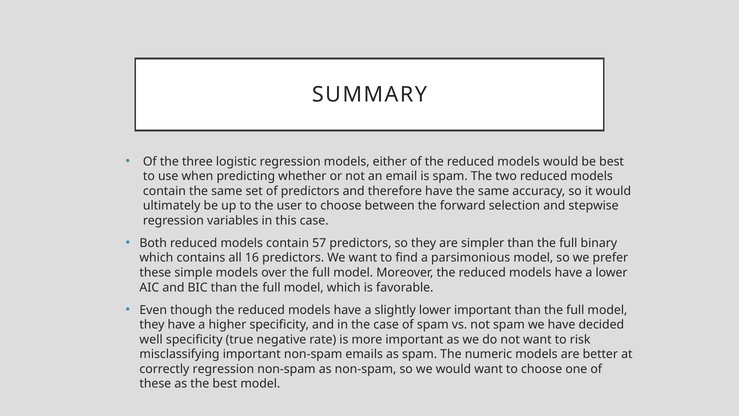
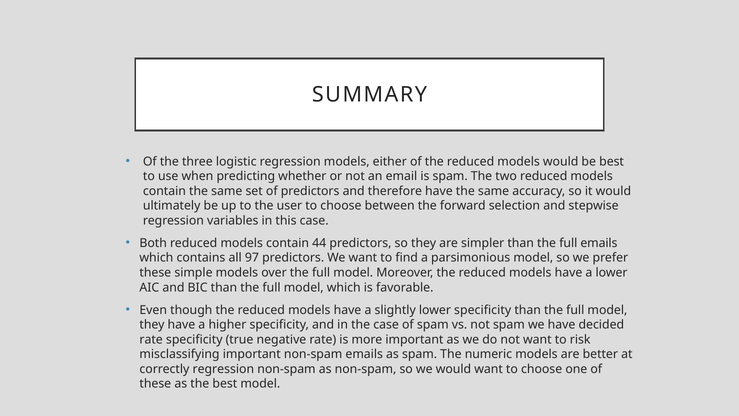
57: 57 -> 44
full binary: binary -> emails
16: 16 -> 97
lower important: important -> specificity
well at (151, 339): well -> rate
